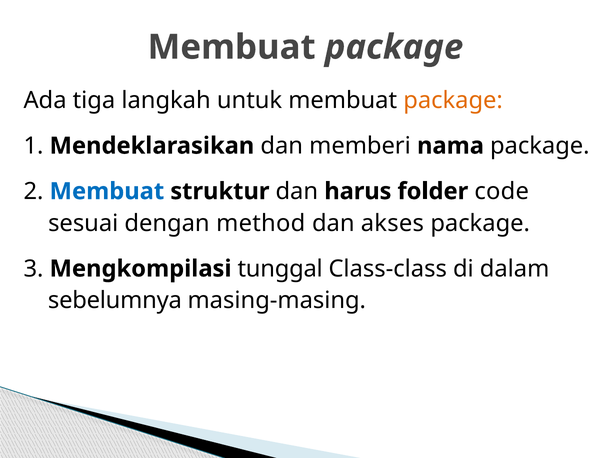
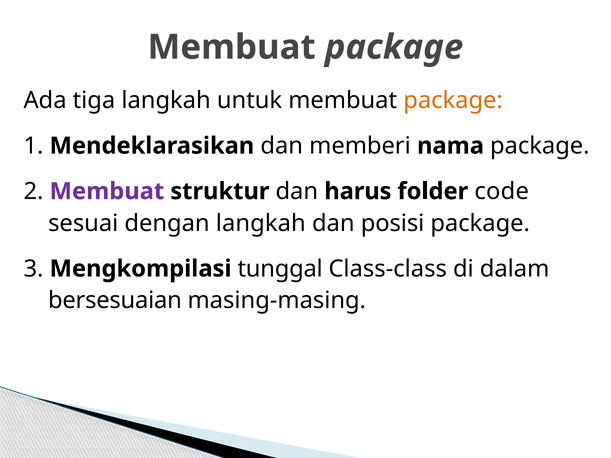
Membuat at (107, 191) colour: blue -> purple
dengan method: method -> langkah
akses: akses -> posisi
sebelumnya: sebelumnya -> bersesuaian
